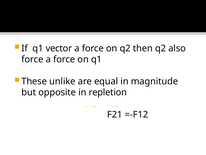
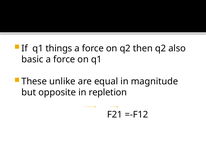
vector: vector -> things
force at (32, 59): force -> basic
